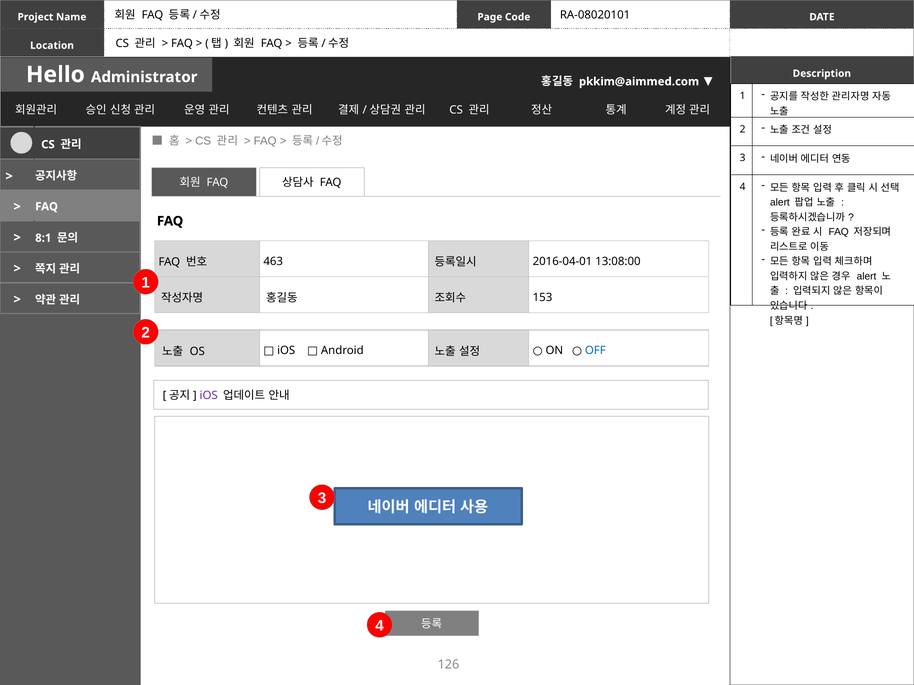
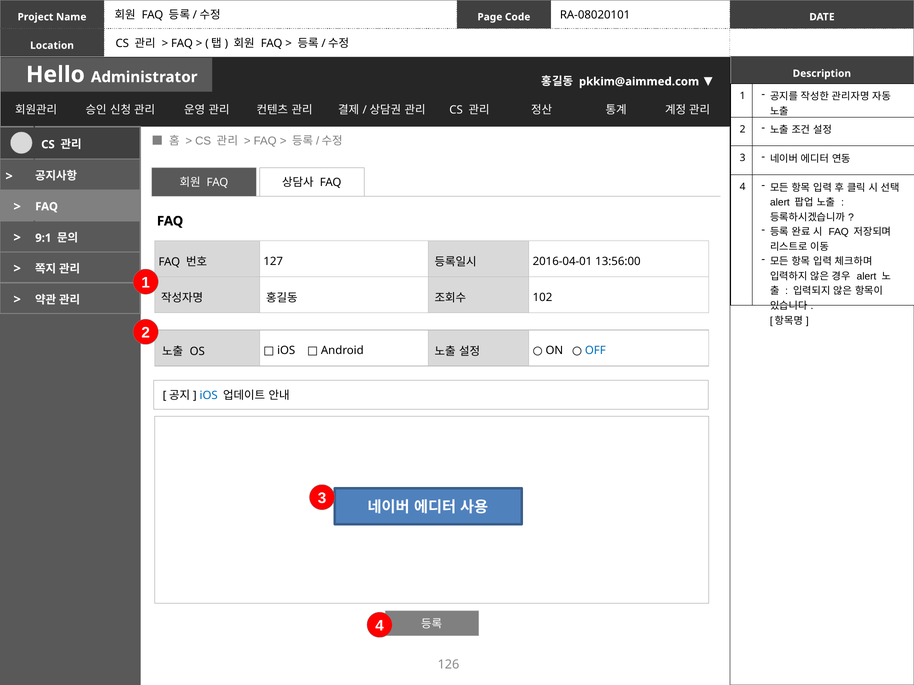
8:1: 8:1 -> 9:1
463: 463 -> 127
13:08:00: 13:08:00 -> 13:56:00
153: 153 -> 102
iOS at (209, 396) colour: purple -> blue
